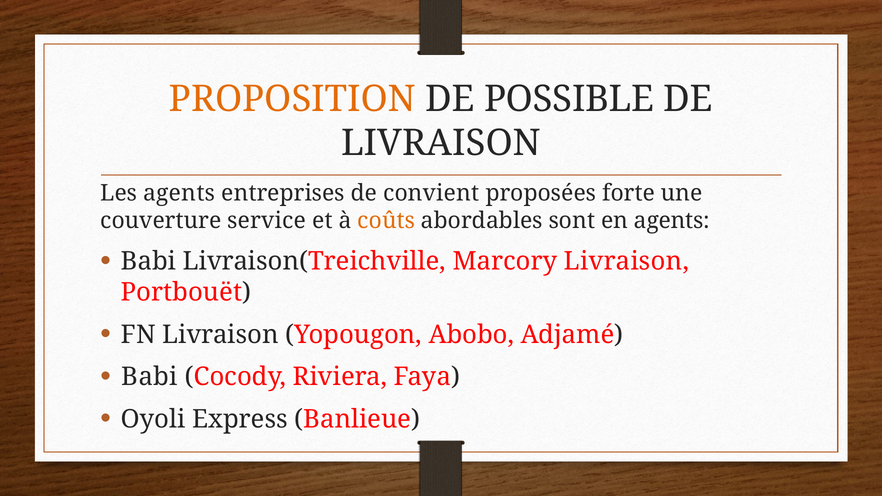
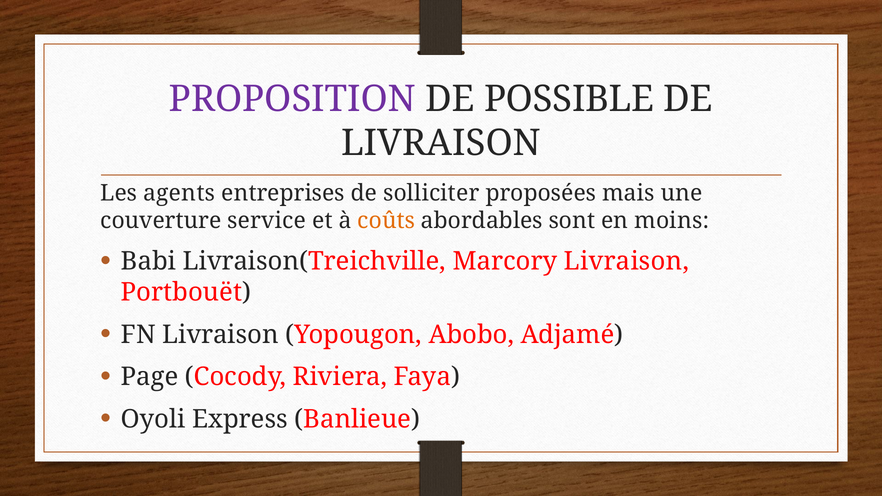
PROPOSITION colour: orange -> purple
convient: convient -> solliciter
forte: forte -> mais
en agents: agents -> moins
Babi at (150, 377): Babi -> Page
